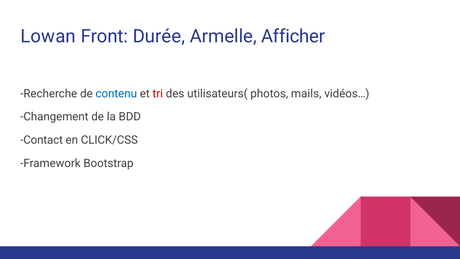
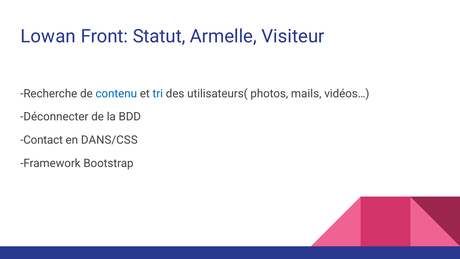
Durée: Durée -> Statut
Afficher: Afficher -> Visiteur
tri colour: red -> blue
Changement: Changement -> Déconnecter
CLICK/CSS: CLICK/CSS -> DANS/CSS
